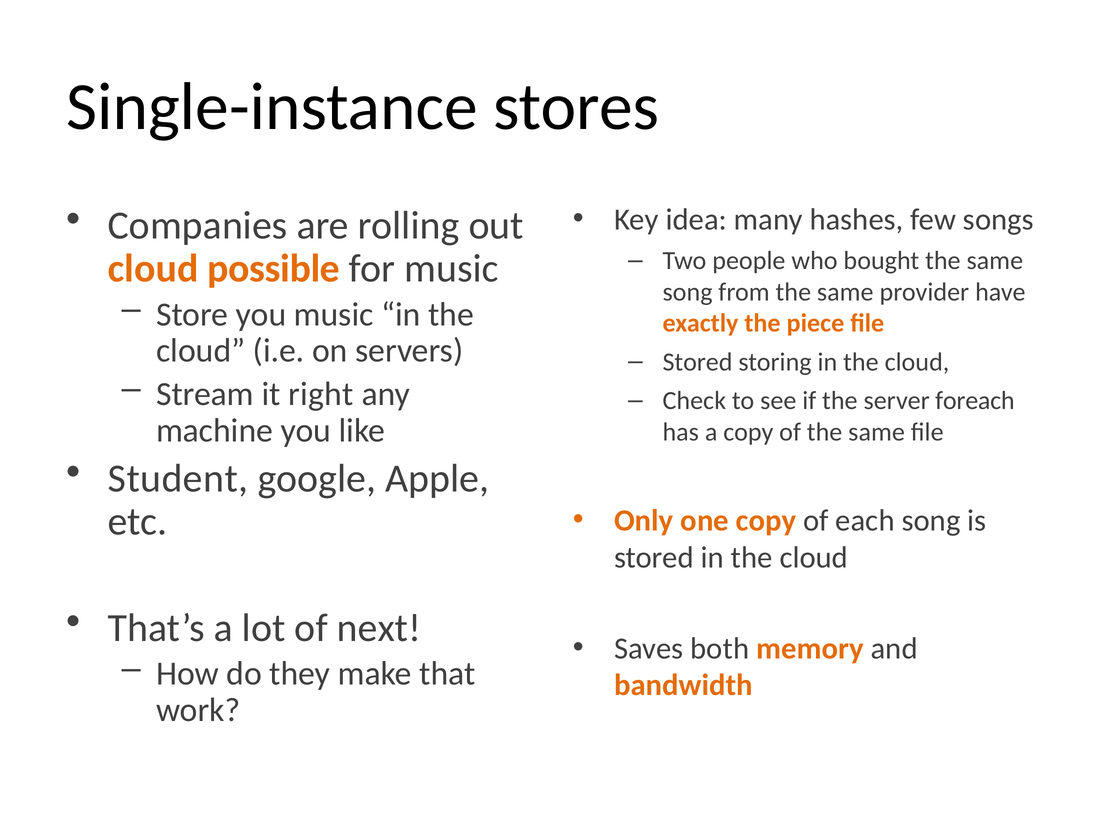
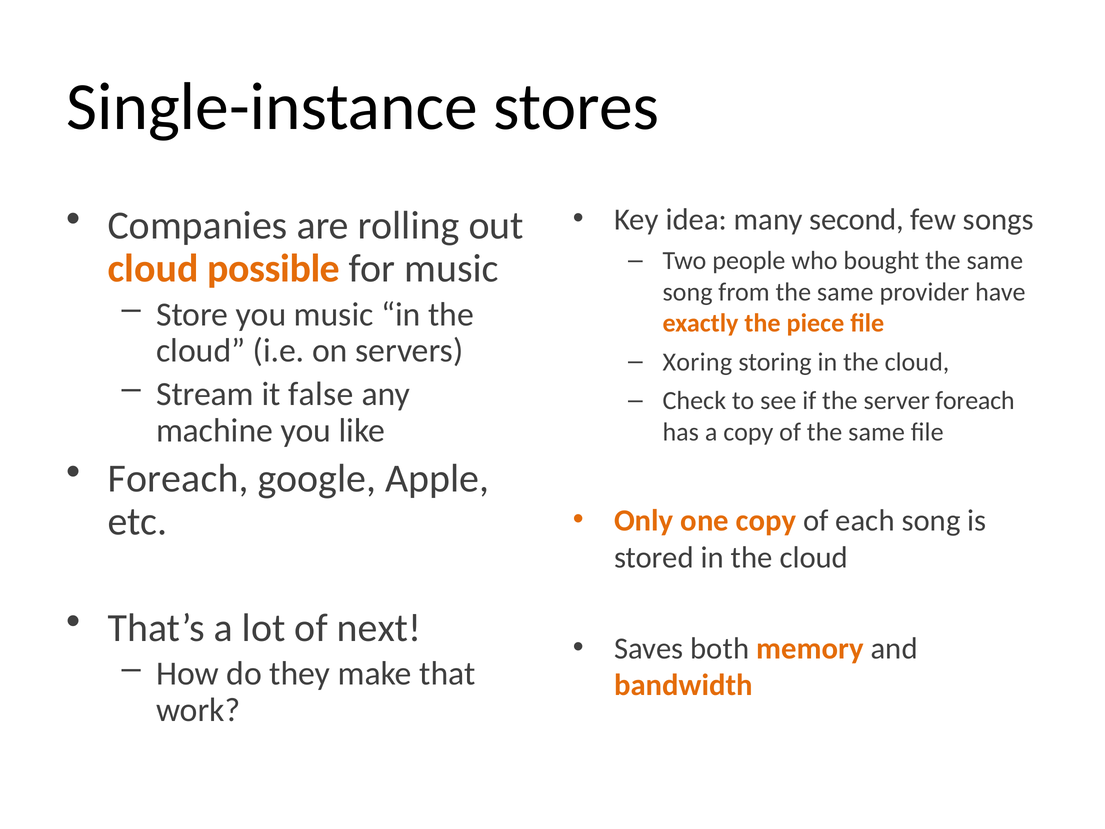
hashes: hashes -> second
Stored at (698, 362): Stored -> Xoring
right: right -> false
Student at (178, 479): Student -> Foreach
